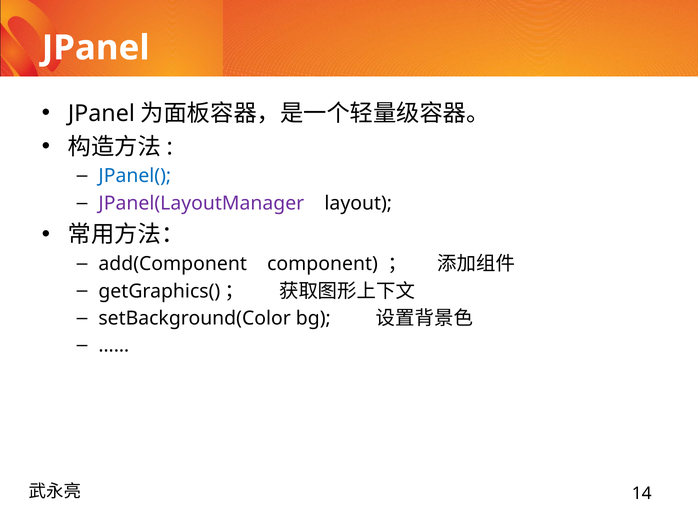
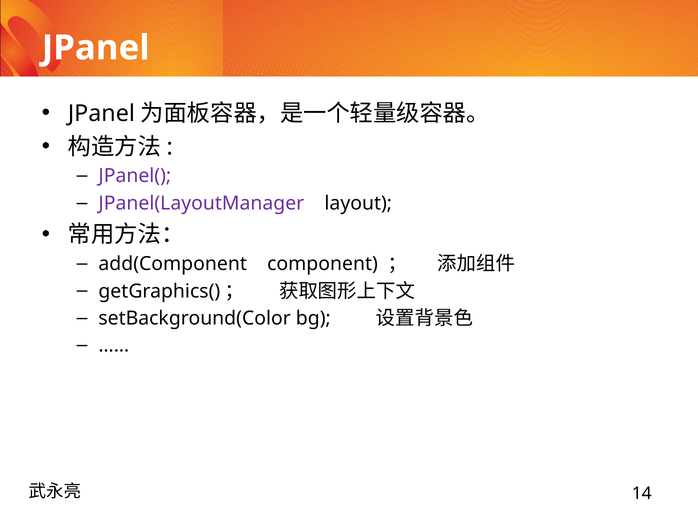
JPanel( colour: blue -> purple
